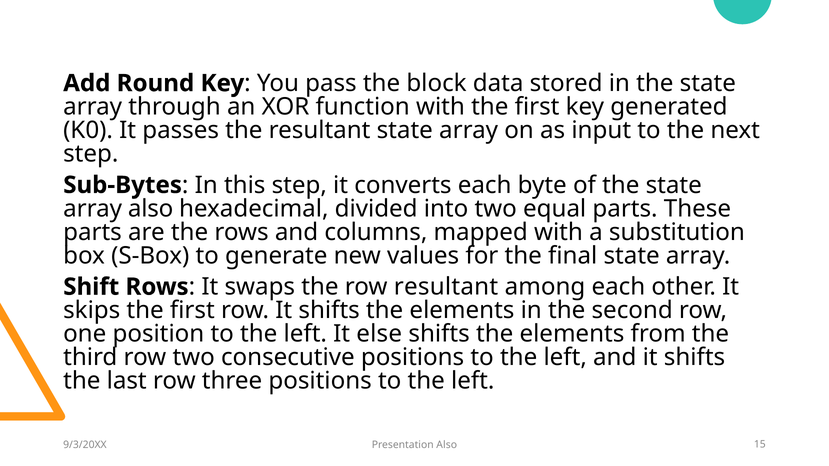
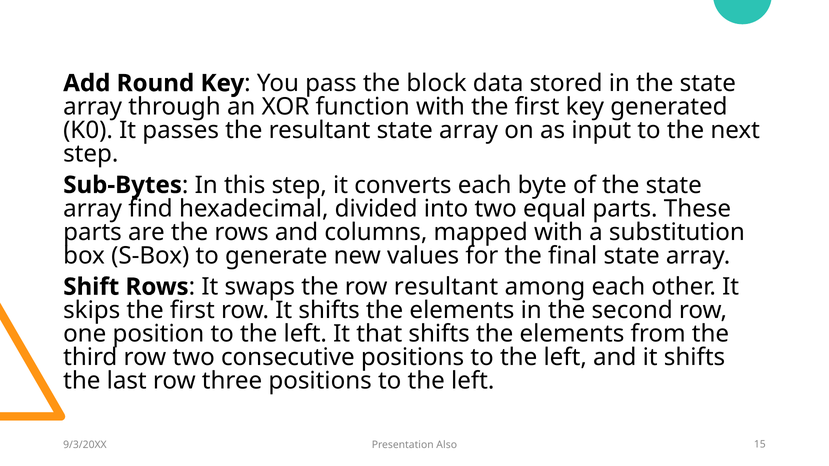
array also: also -> find
else: else -> that
